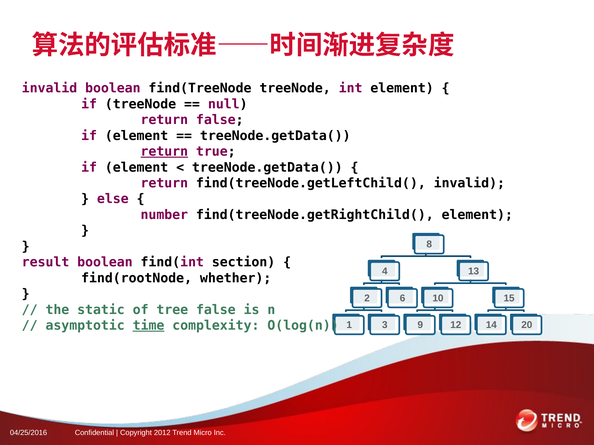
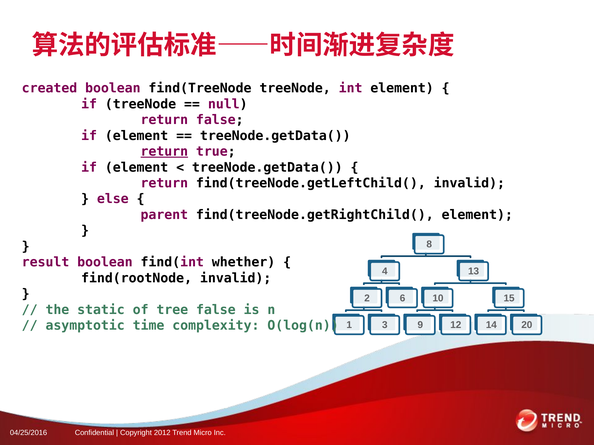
invalid at (49, 88): invalid -> created
number: number -> parent
section: section -> whether
find(rootNode whether: whether -> invalid
time underline: present -> none
